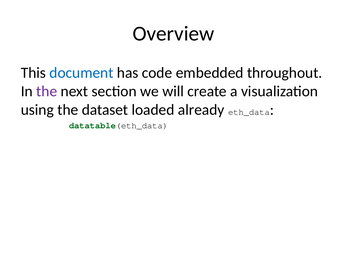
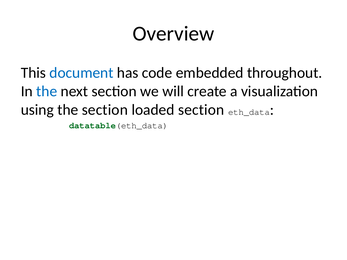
the at (47, 91) colour: purple -> blue
the dataset: dataset -> section
loaded already: already -> section
